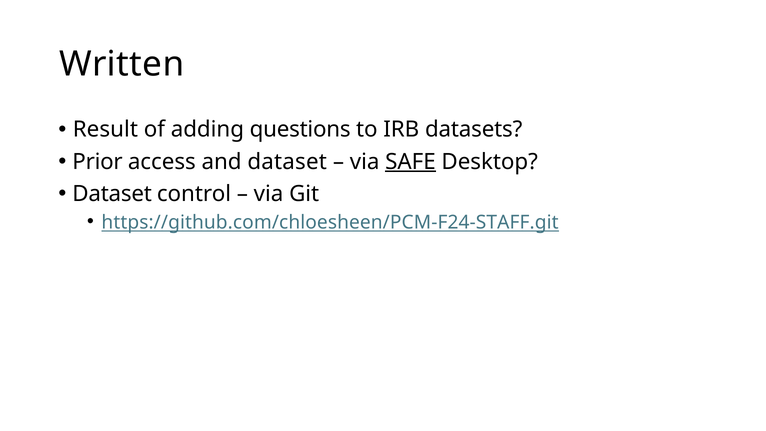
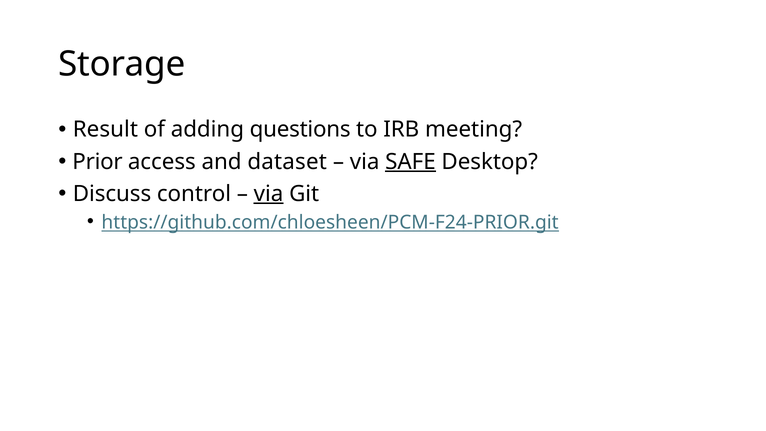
Written: Written -> Storage
datasets: datasets -> meeting
Dataset at (112, 194): Dataset -> Discuss
via at (269, 194) underline: none -> present
https://github.com/chloesheen/PCM-F24-STAFF.git: https://github.com/chloesheen/PCM-F24-STAFF.git -> https://github.com/chloesheen/PCM-F24-PRIOR.git
